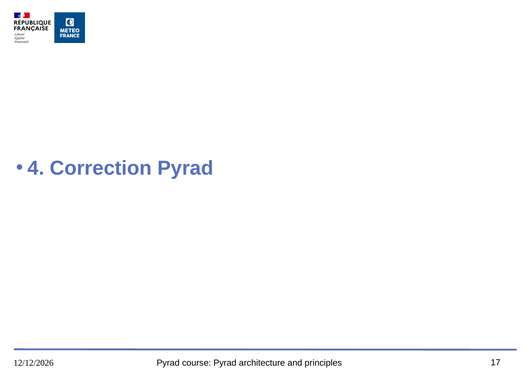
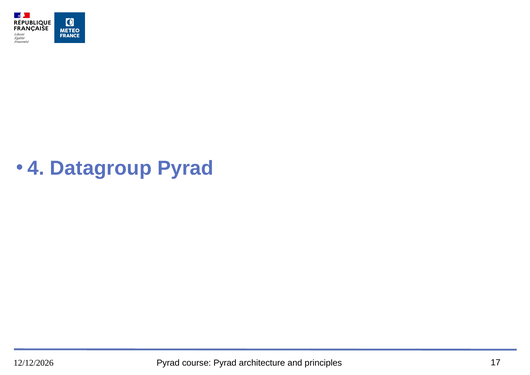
Correction: Correction -> Datagroup
